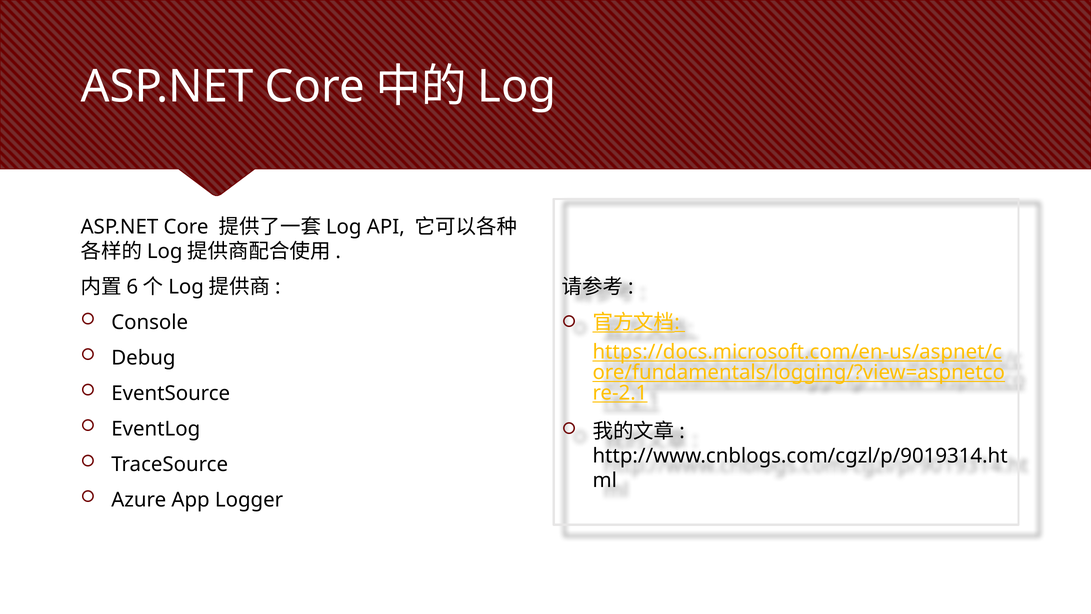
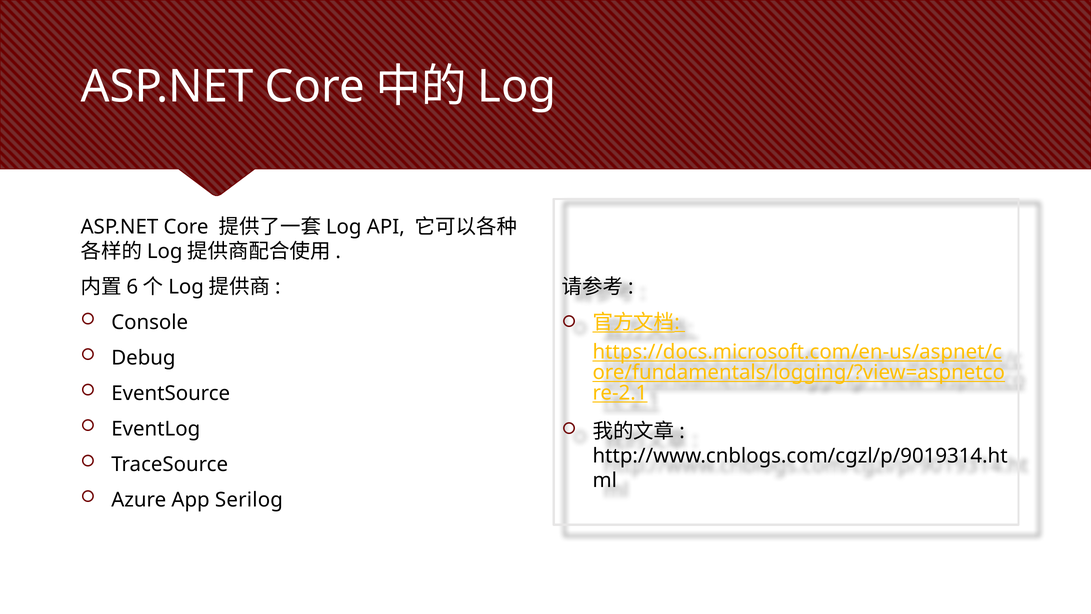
Logger: Logger -> Serilog
